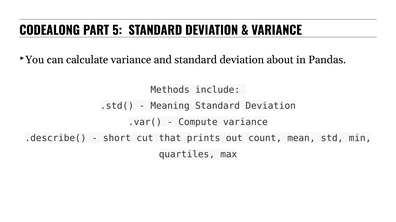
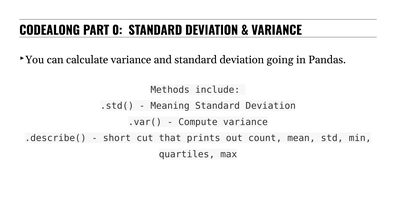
5: 5 -> 0
about: about -> going
